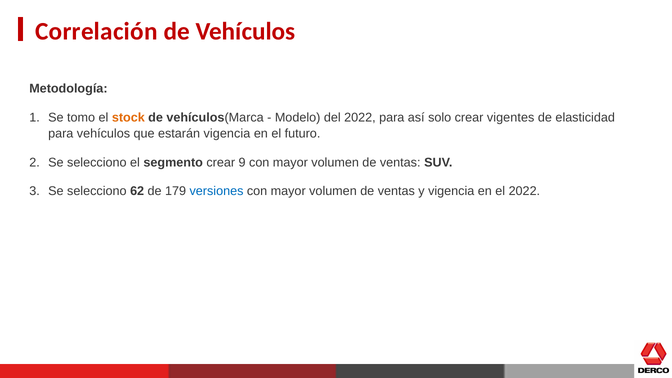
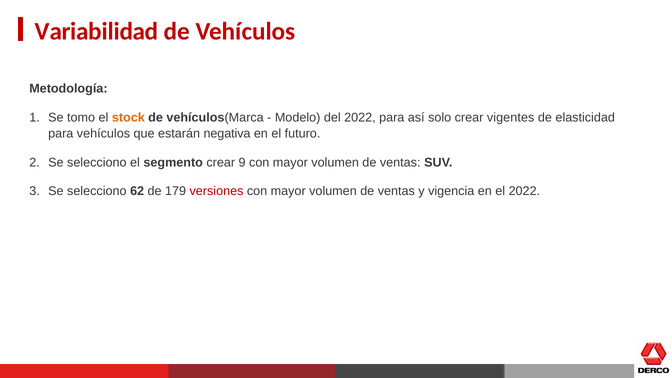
Correlación: Correlación -> Variabilidad
estarán vigencia: vigencia -> negativa
versiones colour: blue -> red
